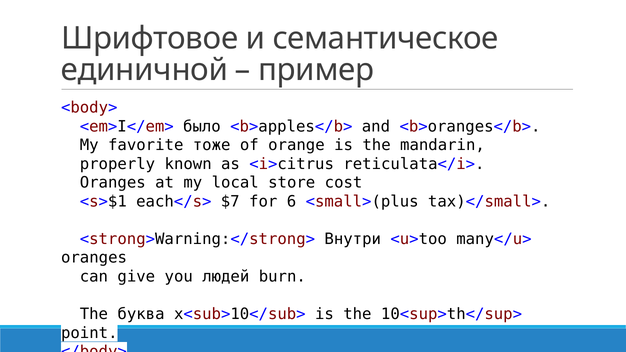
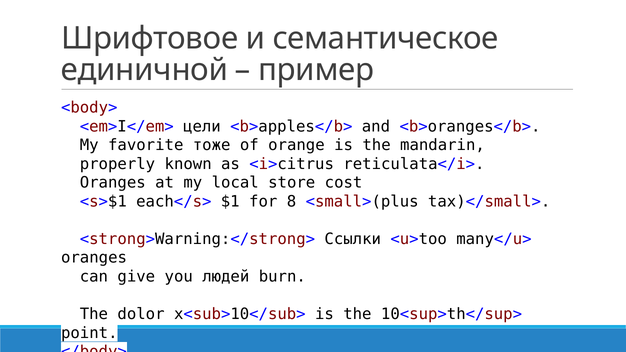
было: было -> цели
$7: $7 -> $1
6: 6 -> 8
Внутри: Внутри -> Ссылки
буква: буква -> dolor
